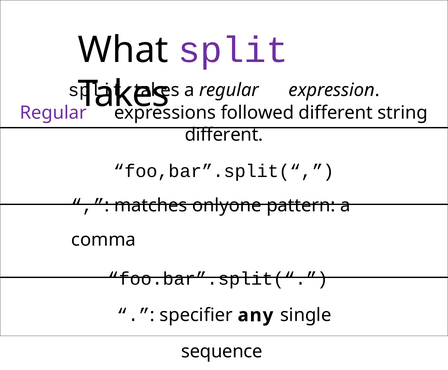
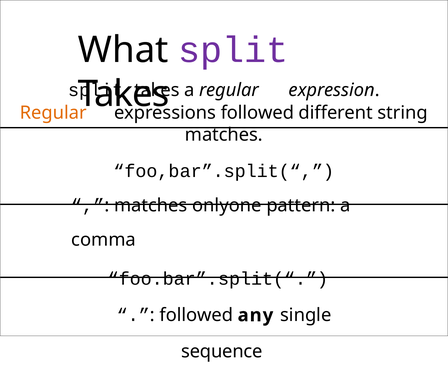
Regular at (53, 113) colour: purple -> orange
different at (224, 135): different -> matches
specifier at (196, 315): specifier -> followed
